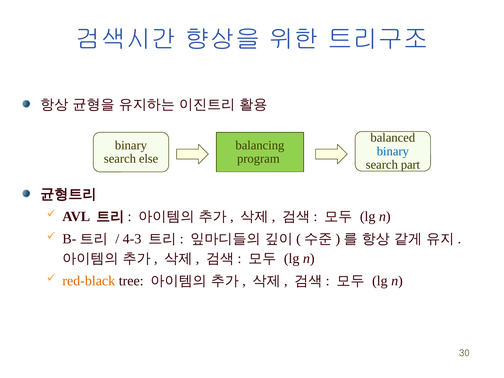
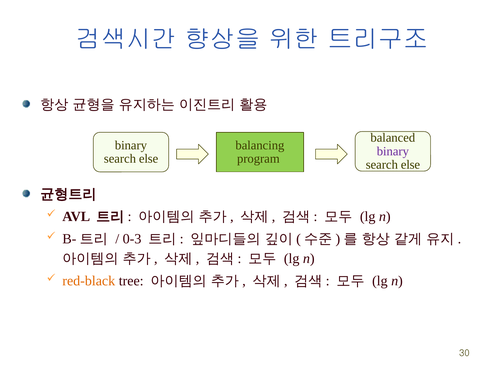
binary at (393, 151) colour: blue -> purple
part at (410, 165): part -> else
4-3: 4-3 -> 0-3
